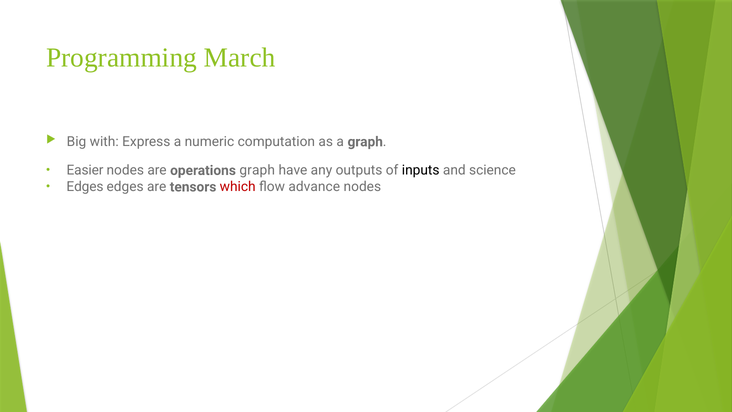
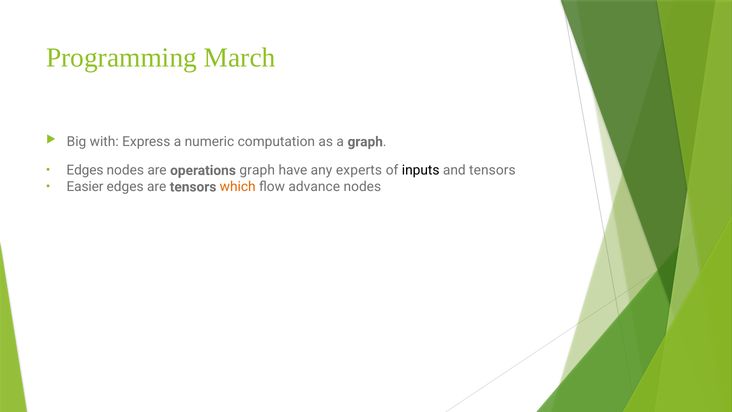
Easier at (85, 170): Easier -> Edges
outputs: outputs -> experts
and science: science -> tensors
Edges at (85, 187): Edges -> Easier
which colour: red -> orange
